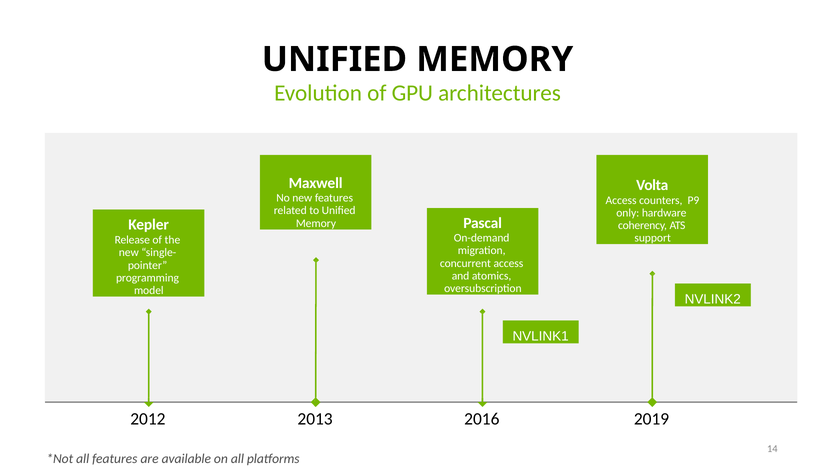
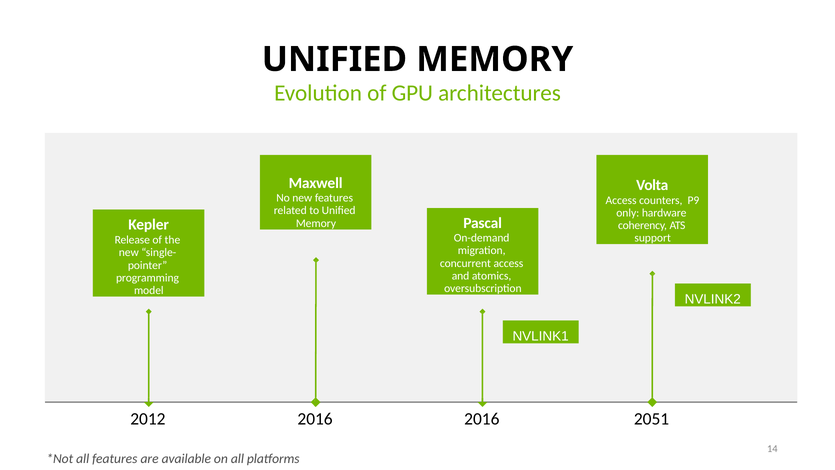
2012 2013: 2013 -> 2016
2019: 2019 -> 2051
